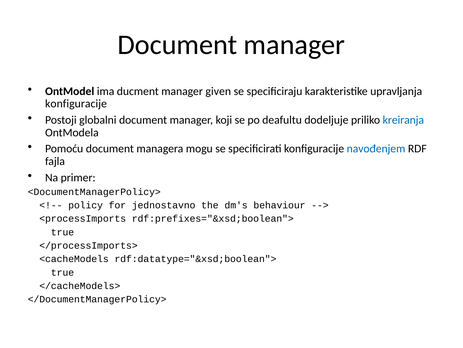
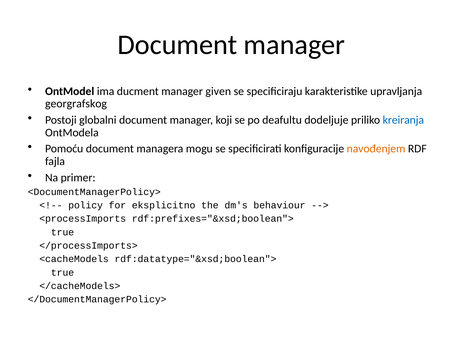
konfiguracije at (76, 104): konfiguracije -> georgrafskog
navođenjem colour: blue -> orange
jednostavno: jednostavno -> eksplicitno
